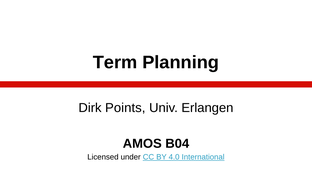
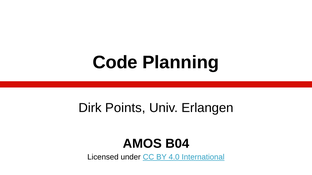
Term: Term -> Code
